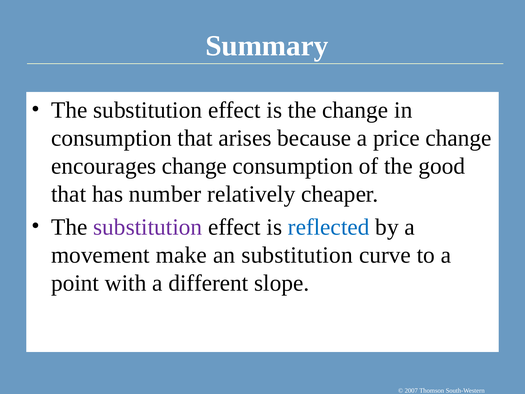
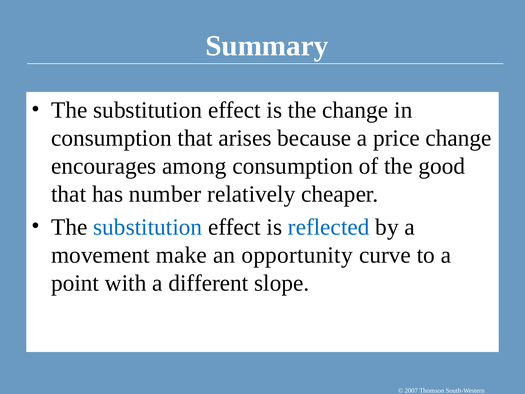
encourages change: change -> among
substitution at (148, 227) colour: purple -> blue
an substitution: substitution -> opportunity
